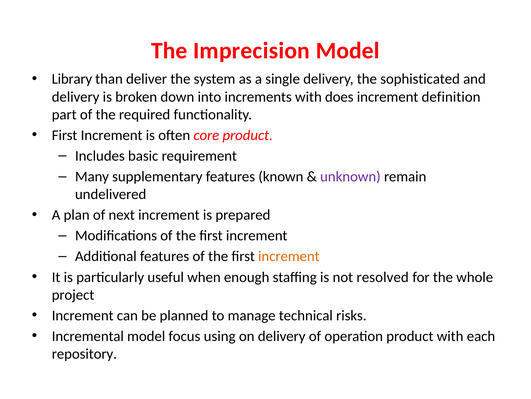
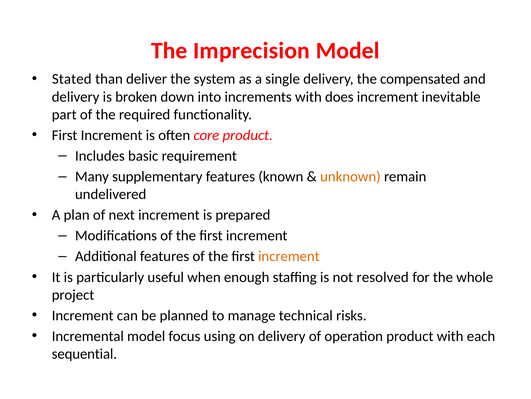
Library: Library -> Stated
sophisticated: sophisticated -> compensated
definition: definition -> inevitable
unknown colour: purple -> orange
repository: repository -> sequential
